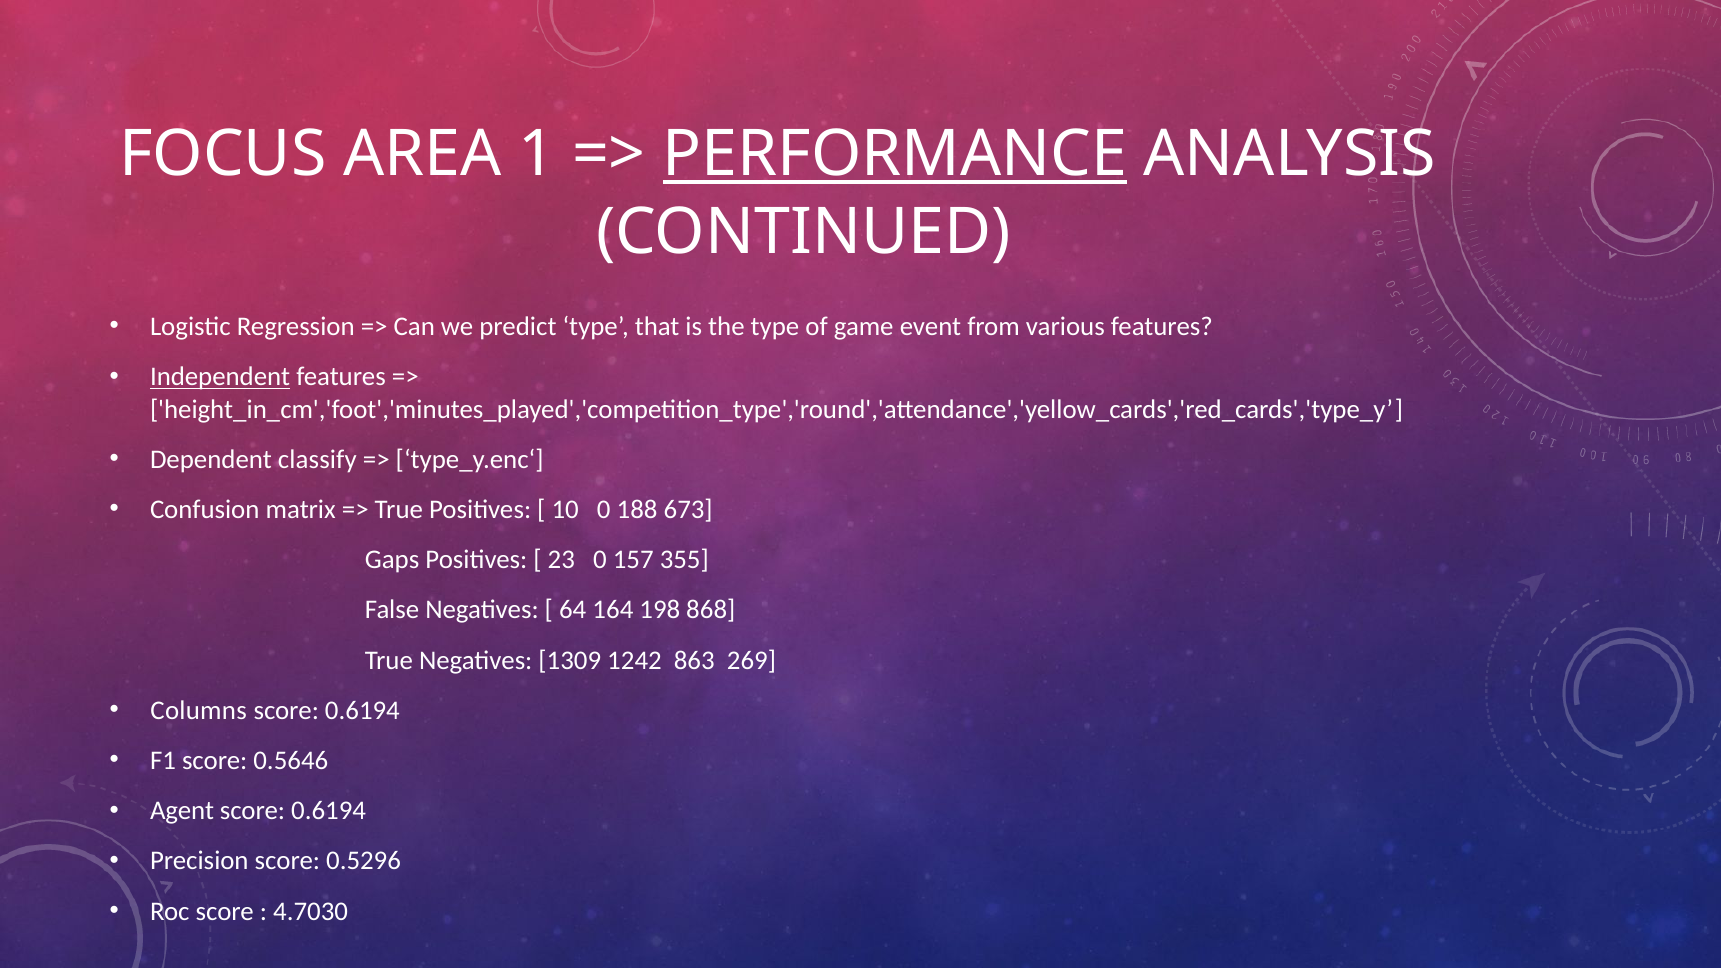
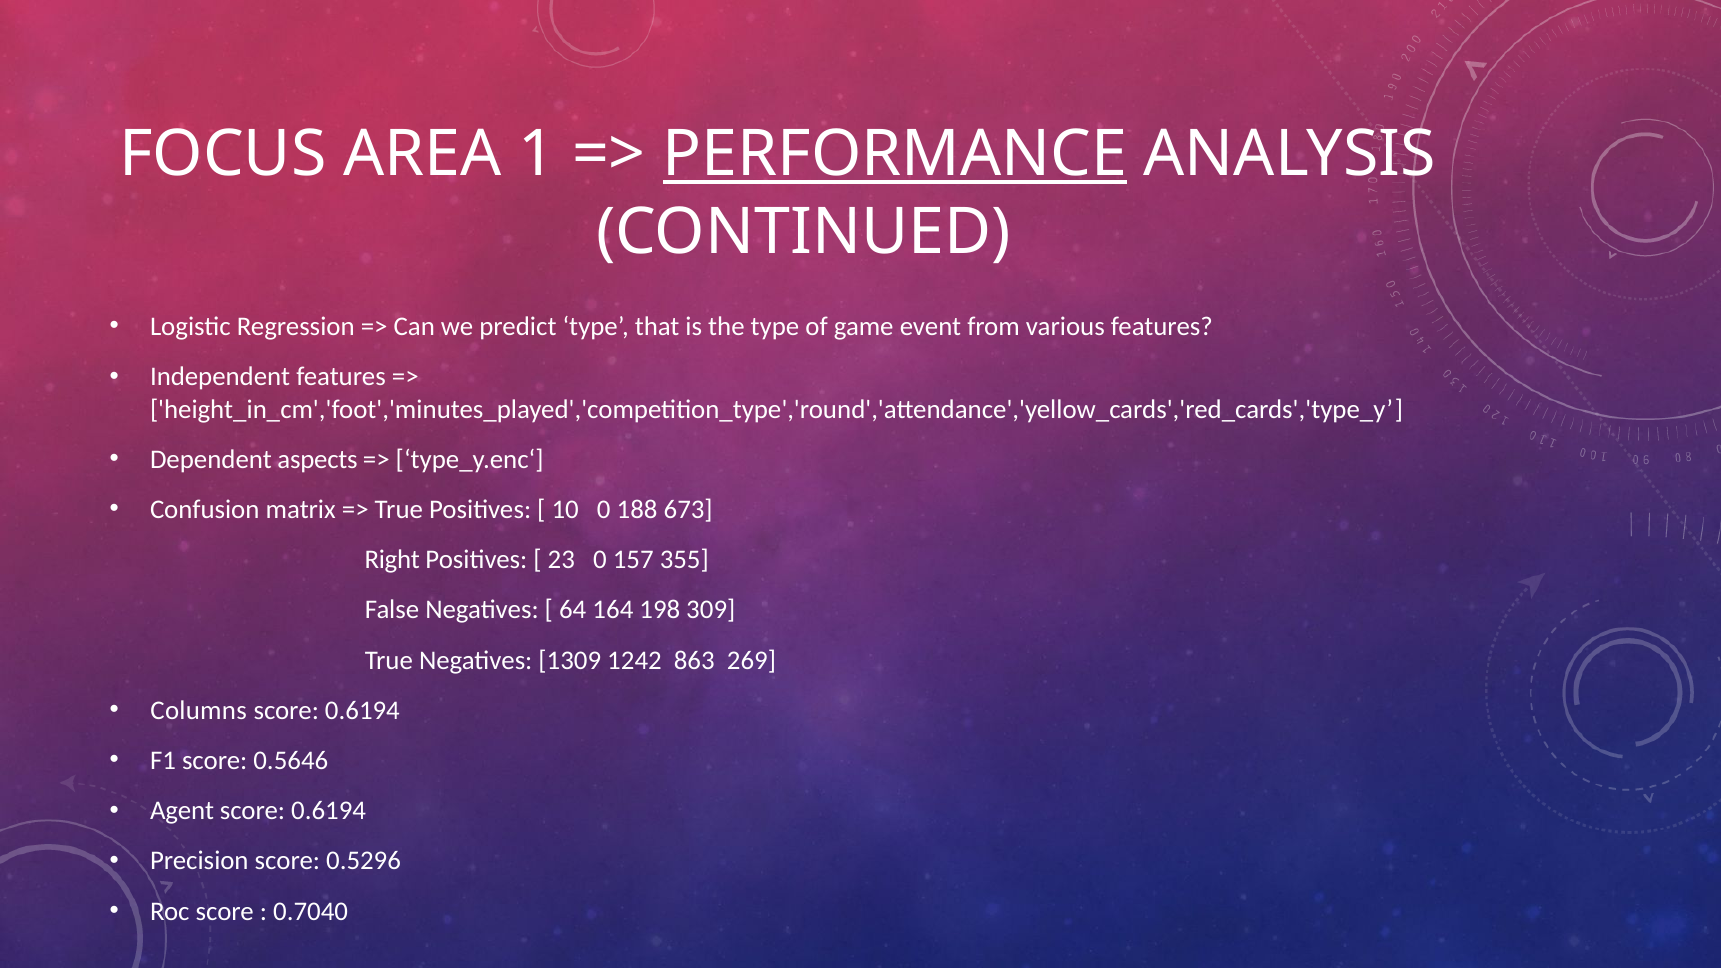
Independent underline: present -> none
classify: classify -> aspects
Gaps: Gaps -> Right
868: 868 -> 309
4.7030: 4.7030 -> 0.7040
